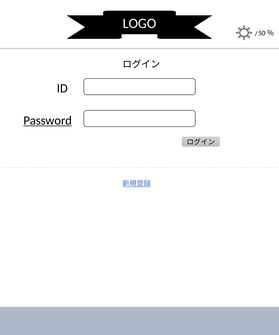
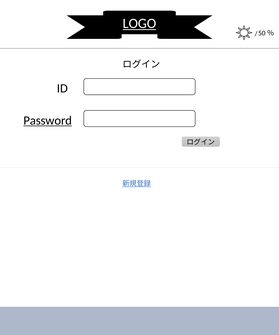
LOGO underline: none -> present
